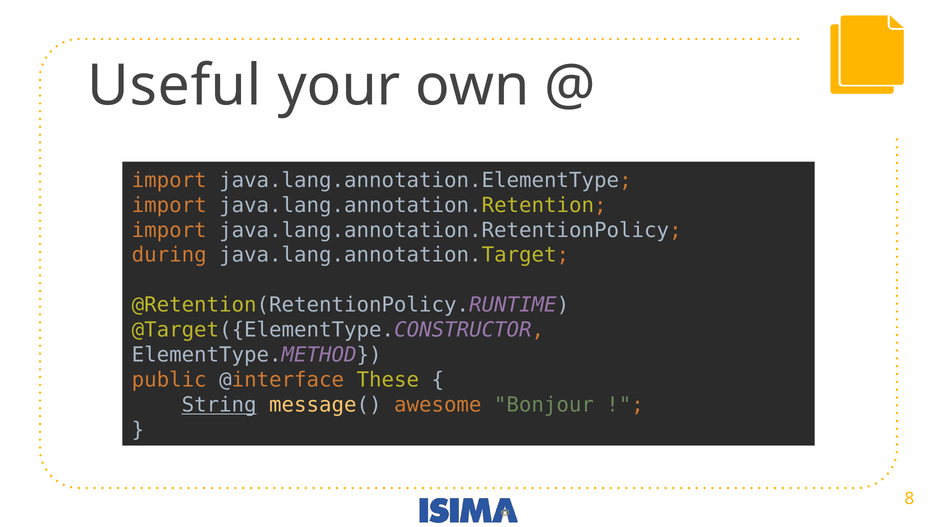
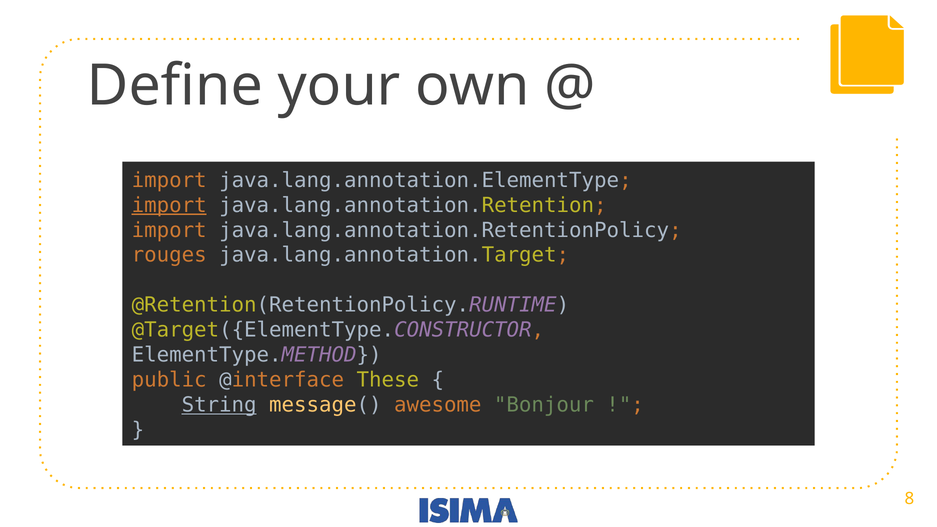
Useful: Useful -> Define
import at (169, 205) underline: none -> present
during: during -> rouges
